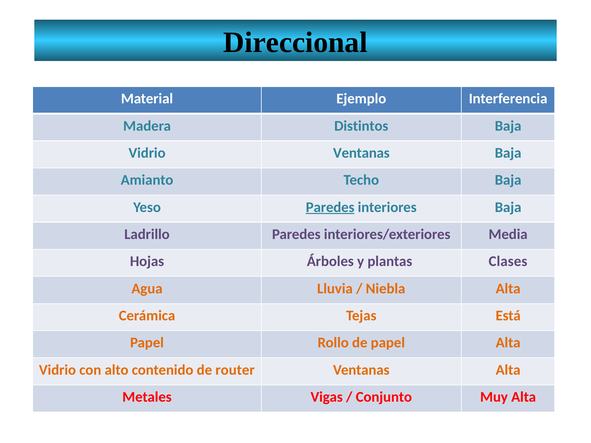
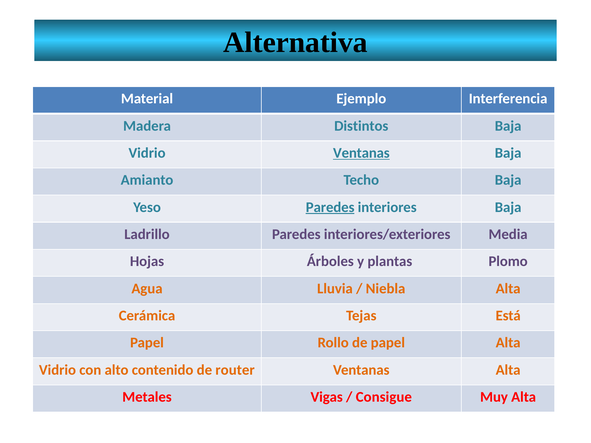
Direccional: Direccional -> Alternativa
Ventanas at (361, 153) underline: none -> present
Clases: Clases -> Plomo
Conjunto: Conjunto -> Consigue
